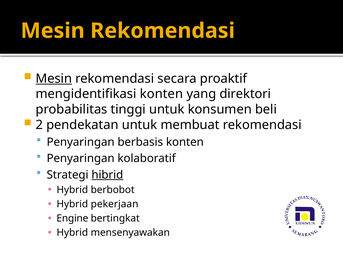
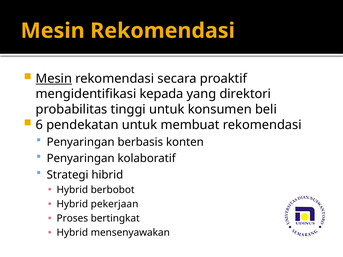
mengidentifikasi konten: konten -> kepada
2: 2 -> 6
hibrid underline: present -> none
Engine: Engine -> Proses
